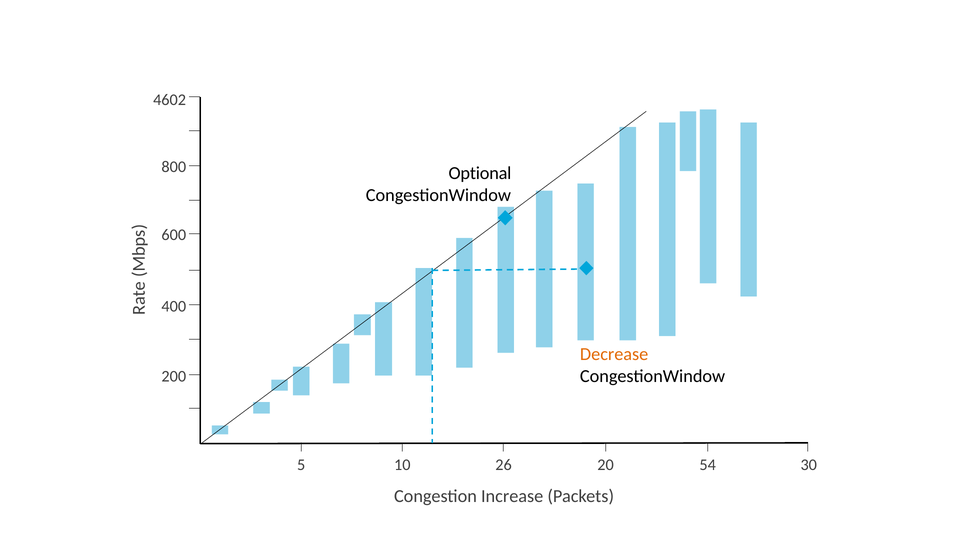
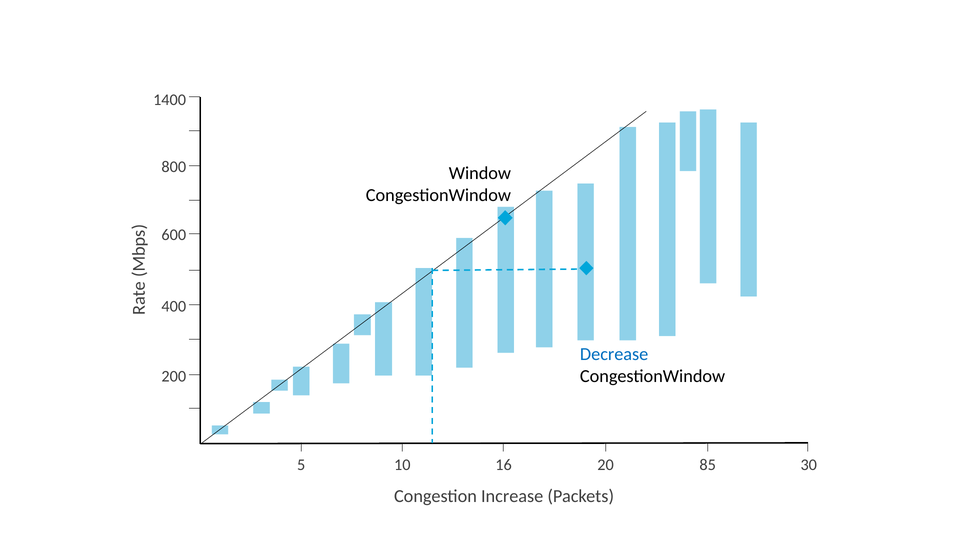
4602: 4602 -> 1400
Optional: Optional -> Window
Decrease colour: orange -> blue
26: 26 -> 16
54: 54 -> 85
